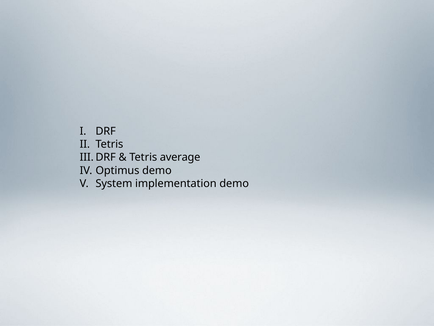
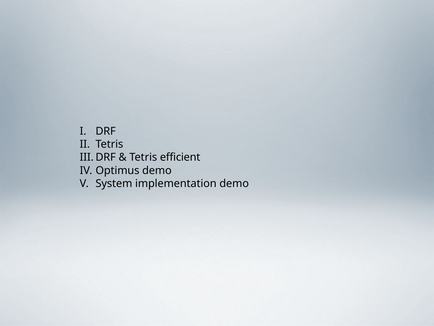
average: average -> efficient
